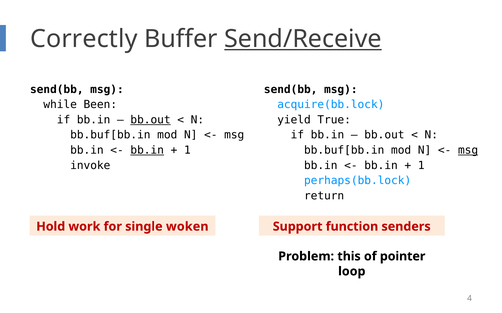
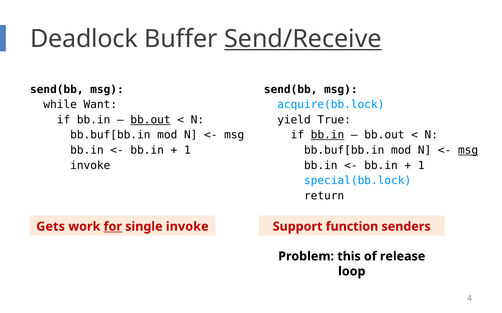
Correctly: Correctly -> Deadlock
Been: Been -> Want
bb.in at (327, 135) underline: none -> present
bb.in at (147, 151) underline: present -> none
perhaps(bb.lock: perhaps(bb.lock -> special(bb.lock
Hold: Hold -> Gets
for underline: none -> present
single woken: woken -> invoke
pointer: pointer -> release
